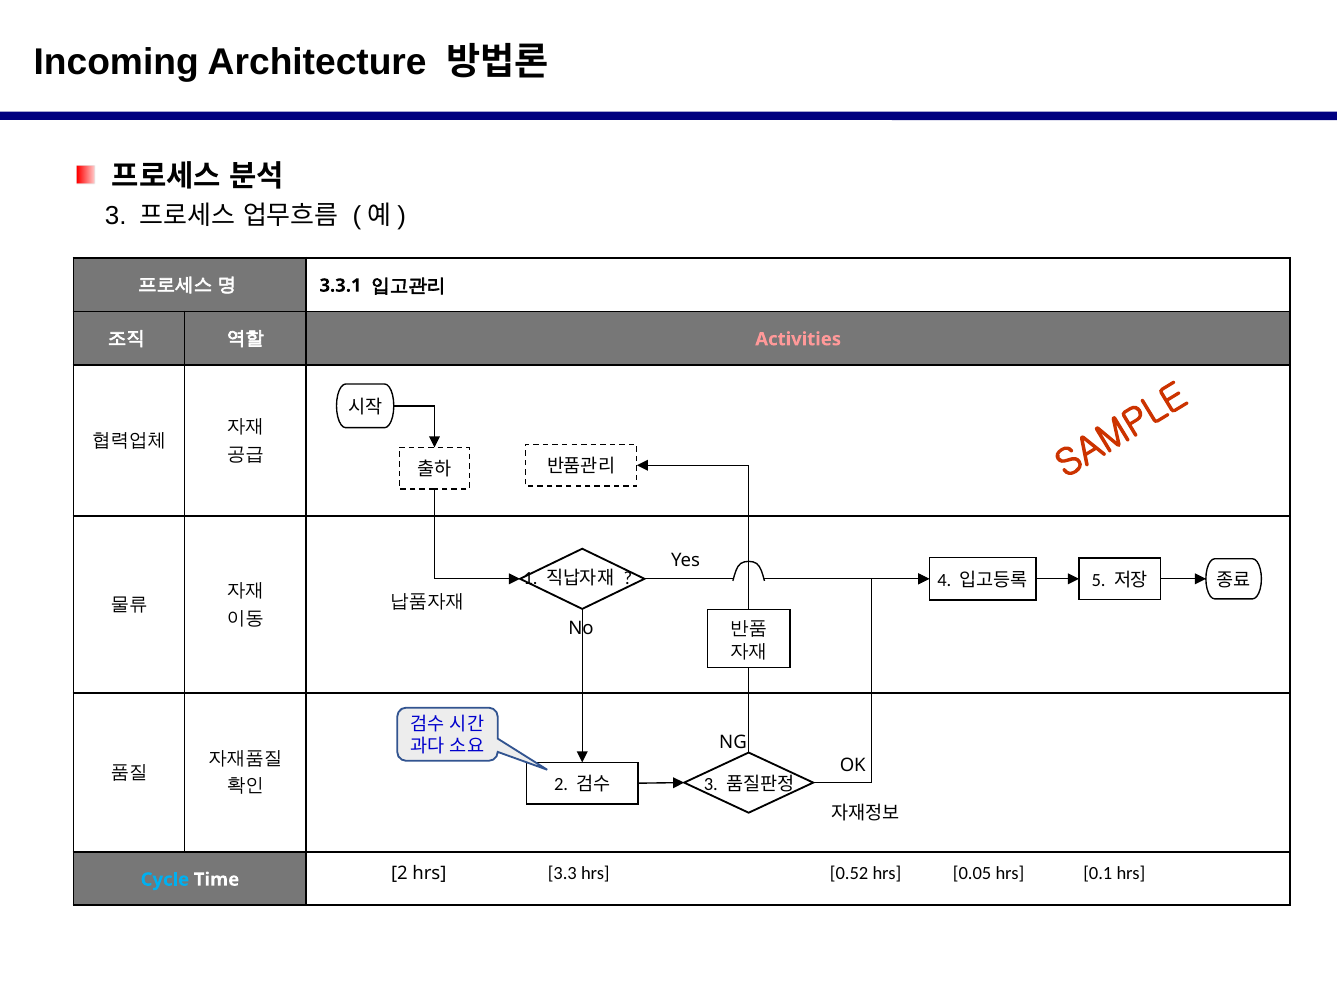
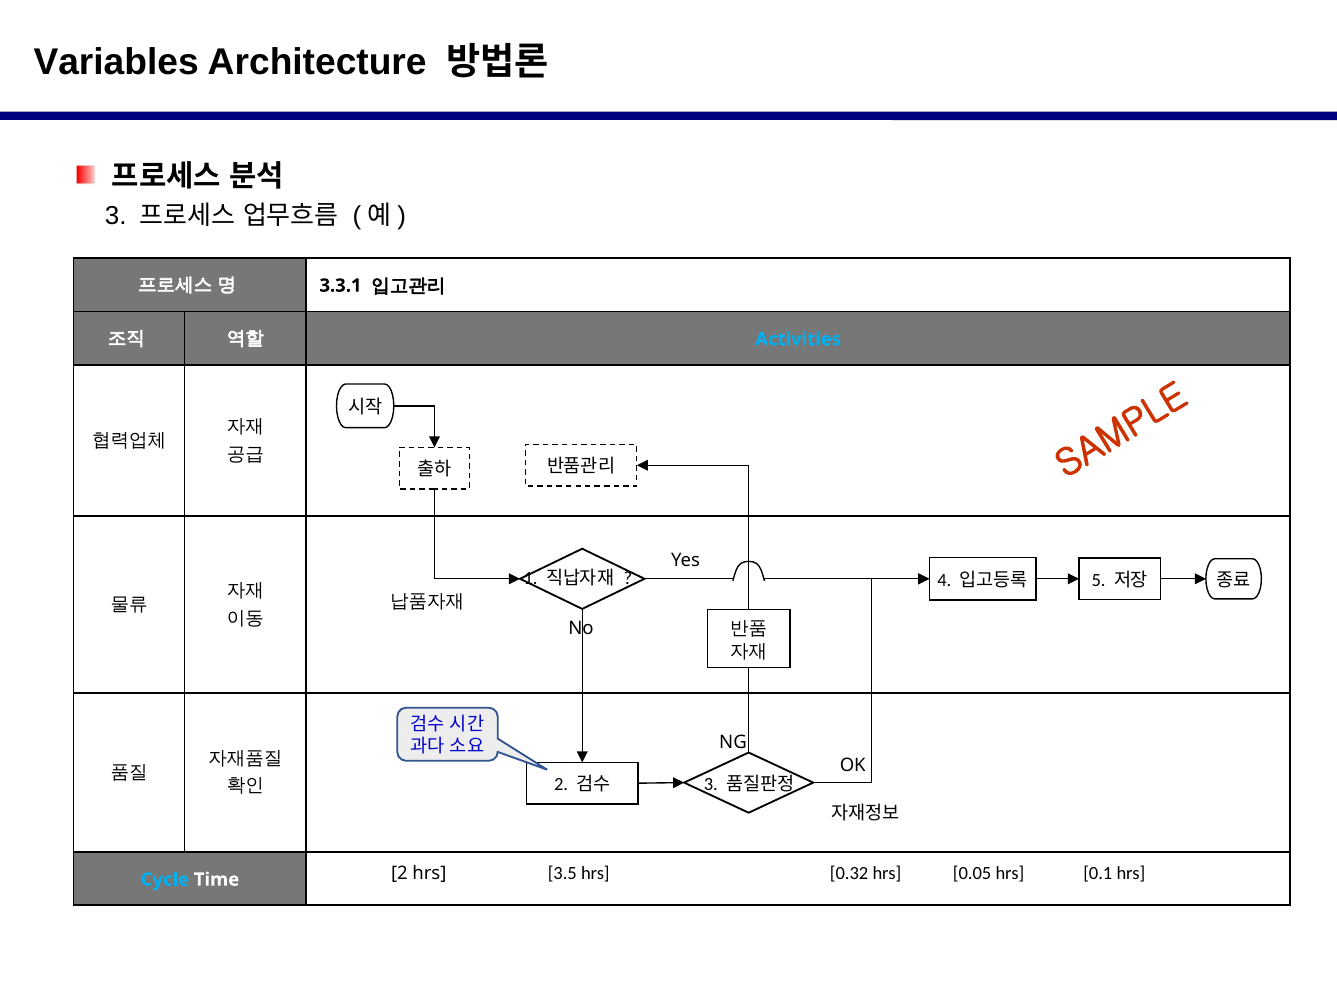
Incoming: Incoming -> Variables
Activities colour: pink -> light blue
0.52: 0.52 -> 0.32
3.3: 3.3 -> 3.5
